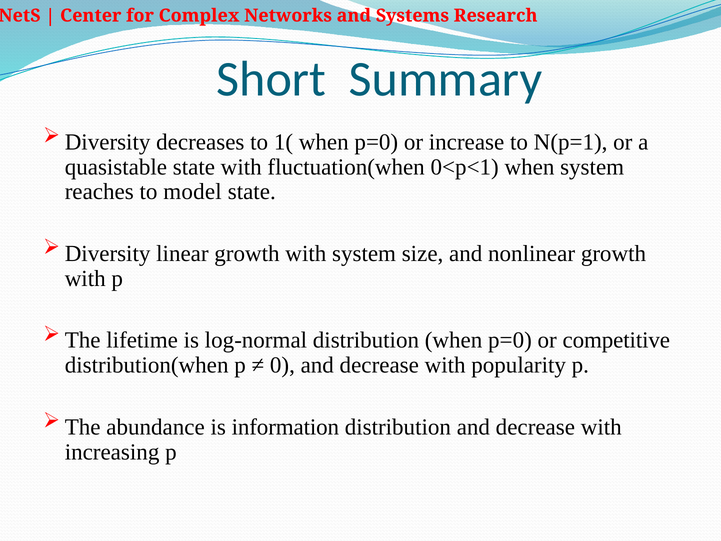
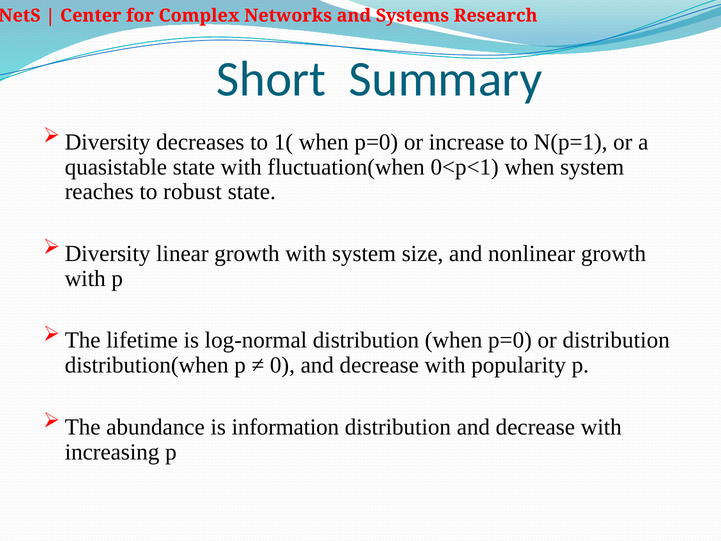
model: model -> robust
or competitive: competitive -> distribution
